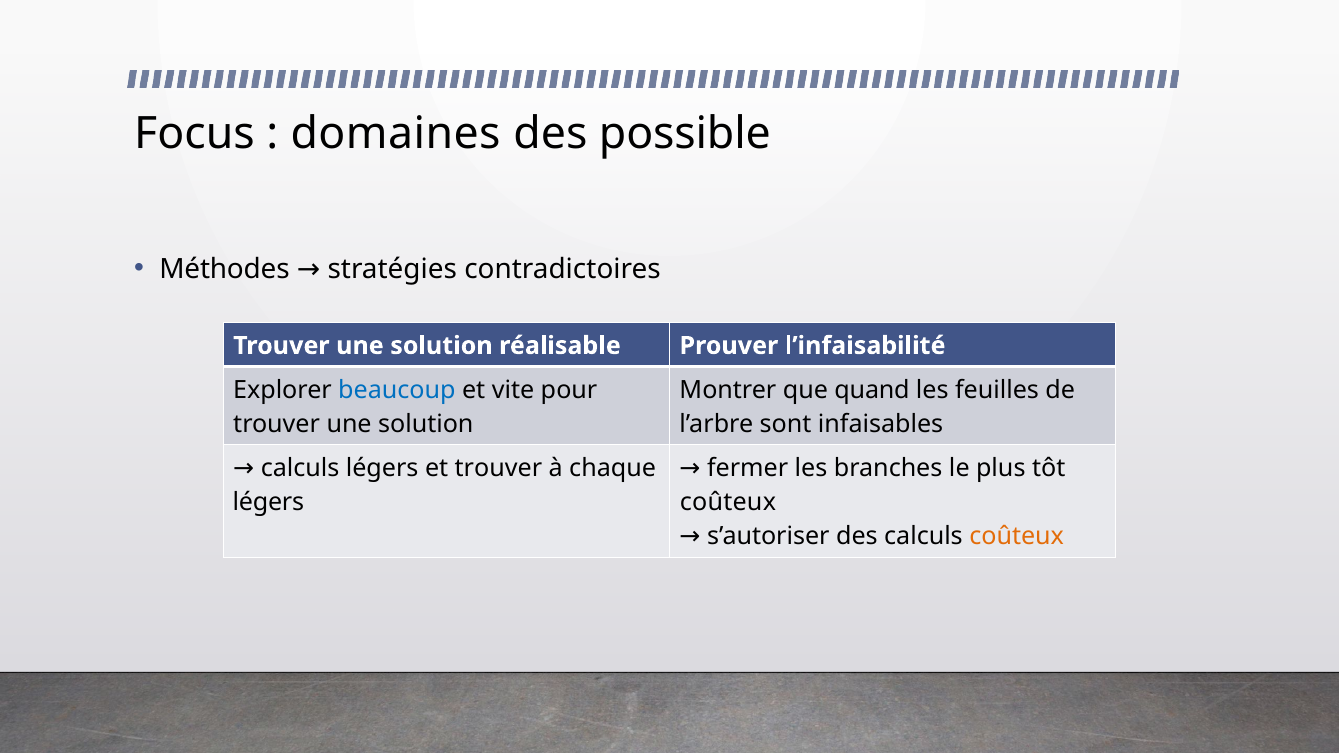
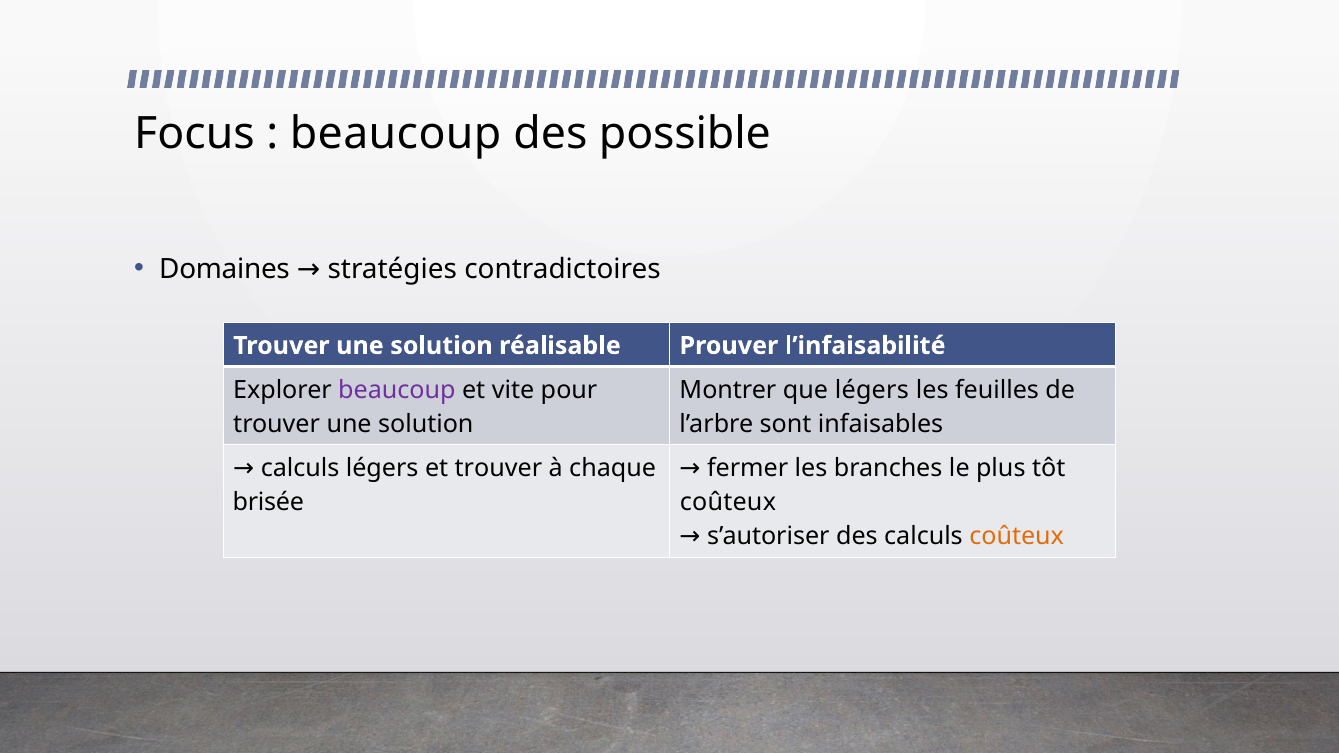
domaines at (396, 134): domaines -> beaucoup
Méthodes: Méthodes -> Domaines
beaucoup at (397, 390) colour: blue -> purple
que quand: quand -> légers
légers at (268, 503): légers -> brisée
